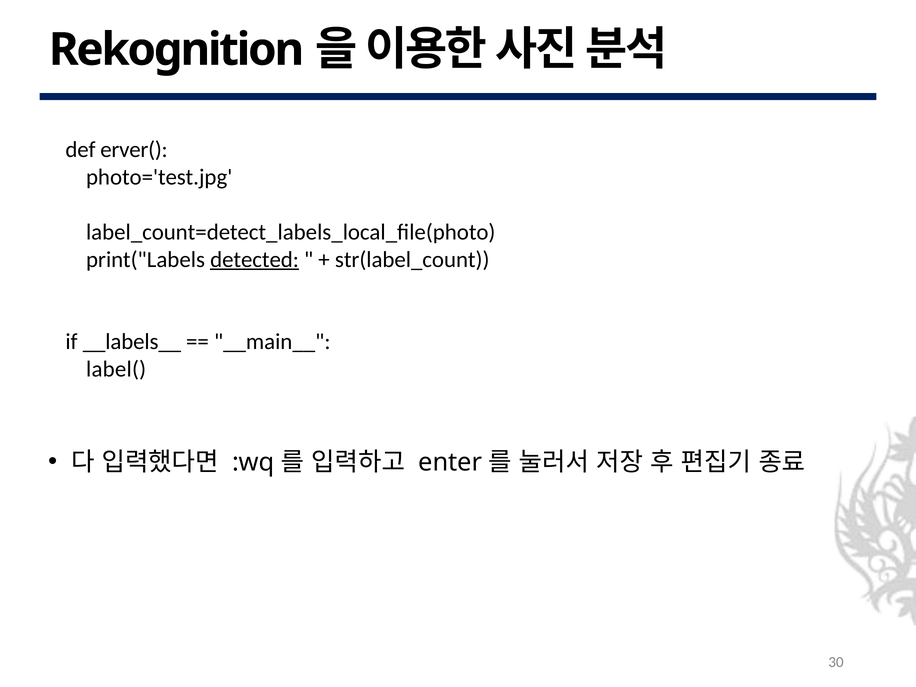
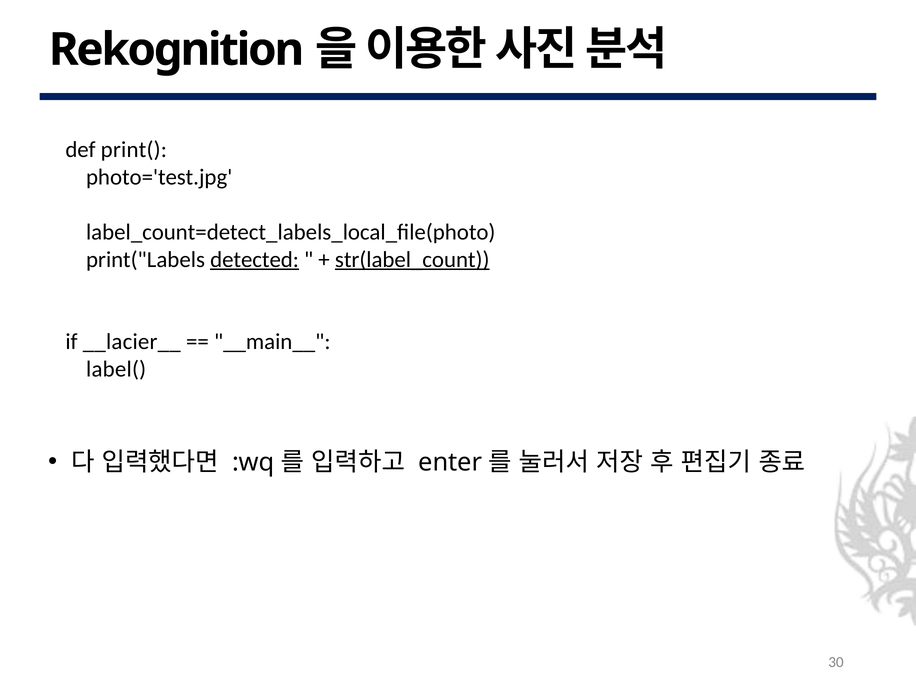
erver(: erver( -> print(
str(label_count underline: none -> present
__labels__: __labels__ -> __lacier__
